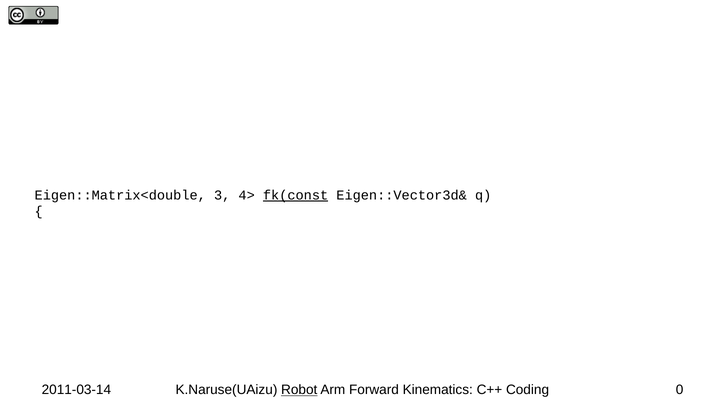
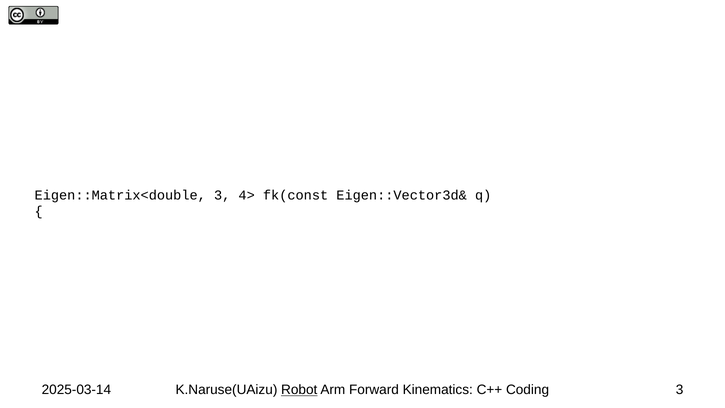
fk(const underline: present -> none
2011-03-14: 2011-03-14 -> 2025-03-14
Coding 0: 0 -> 3
